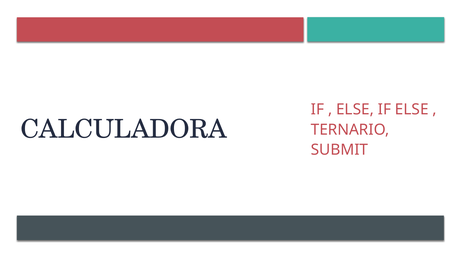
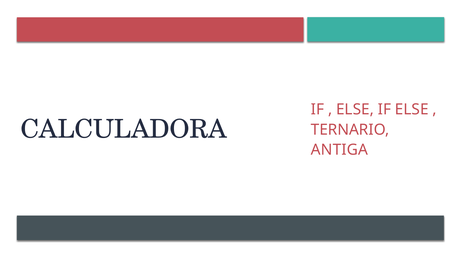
SUBMIT: SUBMIT -> ANTIGA
